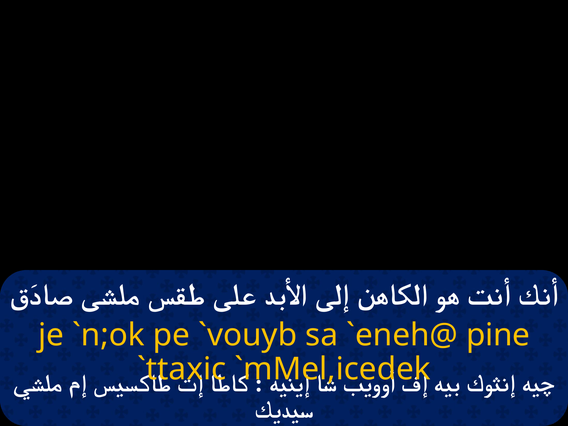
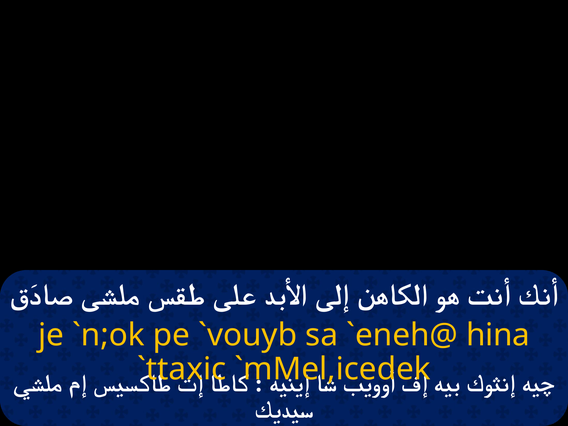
pine: pine -> hina
